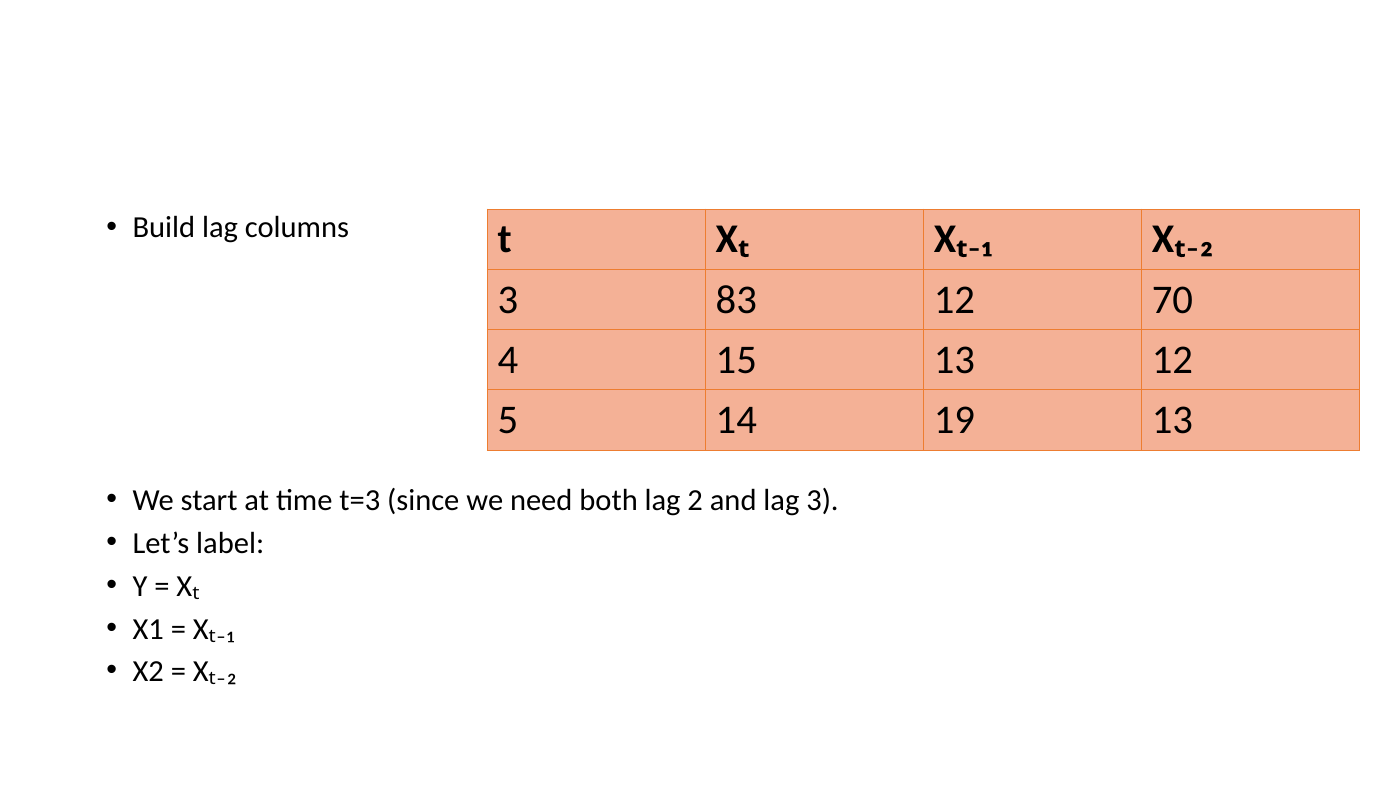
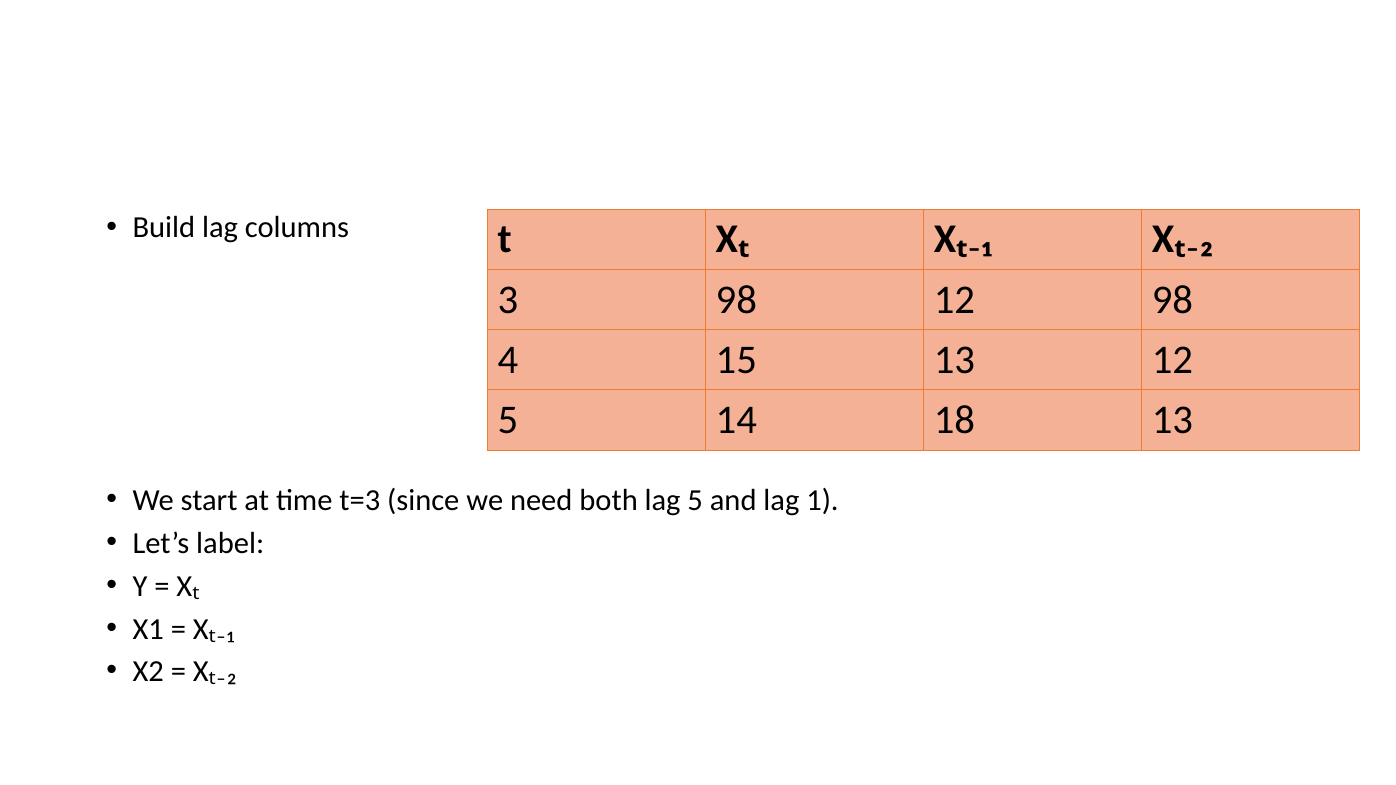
3 83: 83 -> 98
12 70: 70 -> 98
19: 19 -> 18
lag 2: 2 -> 5
lag 3: 3 -> 1
